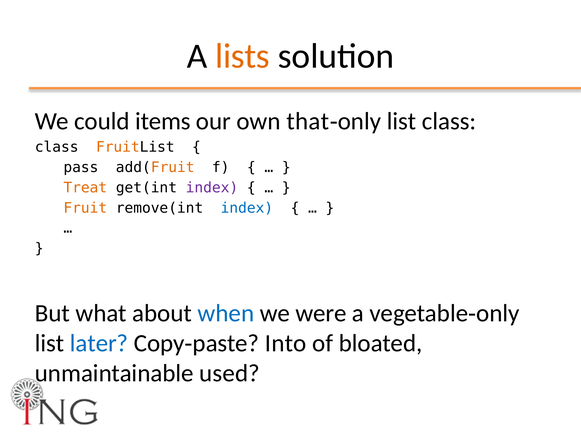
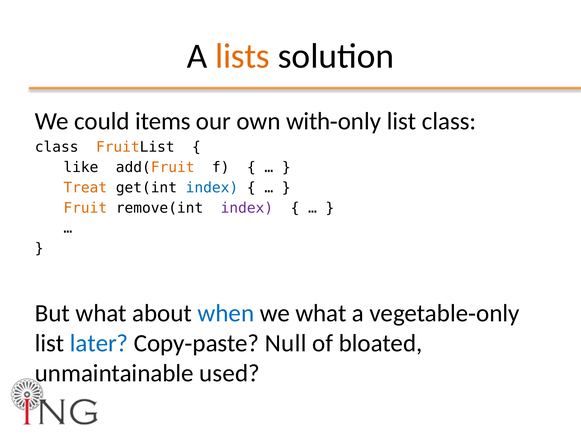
that: that -> with
pass: pass -> like
index at (212, 188) colour: purple -> blue
index at (247, 208) colour: blue -> purple
we were: were -> what
Into: Into -> Null
